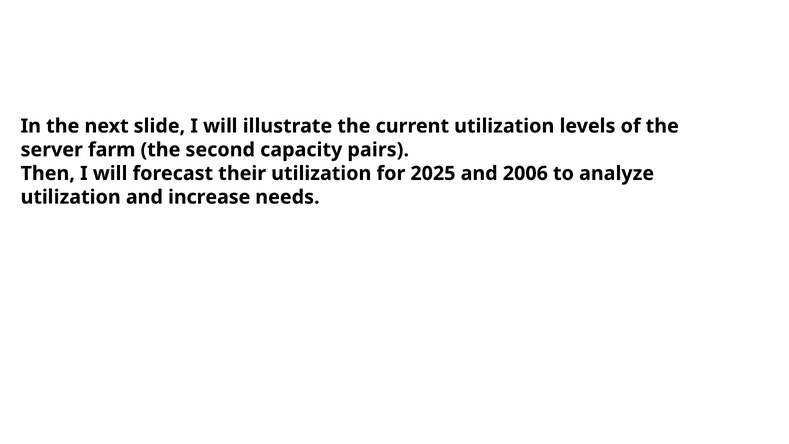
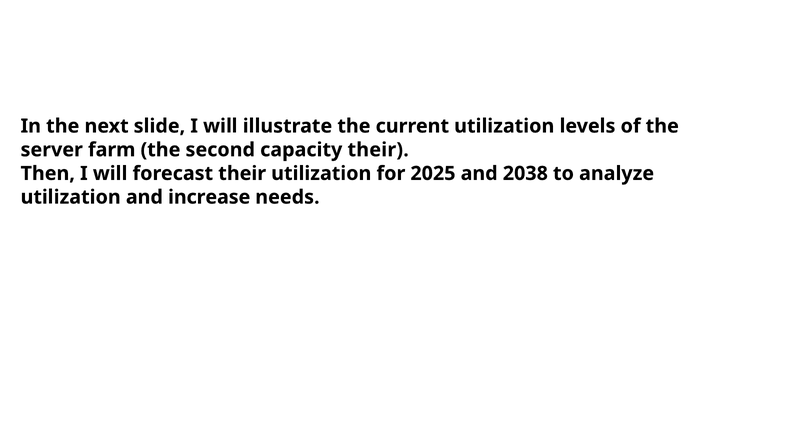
capacity pairs: pairs -> their
2006: 2006 -> 2038
